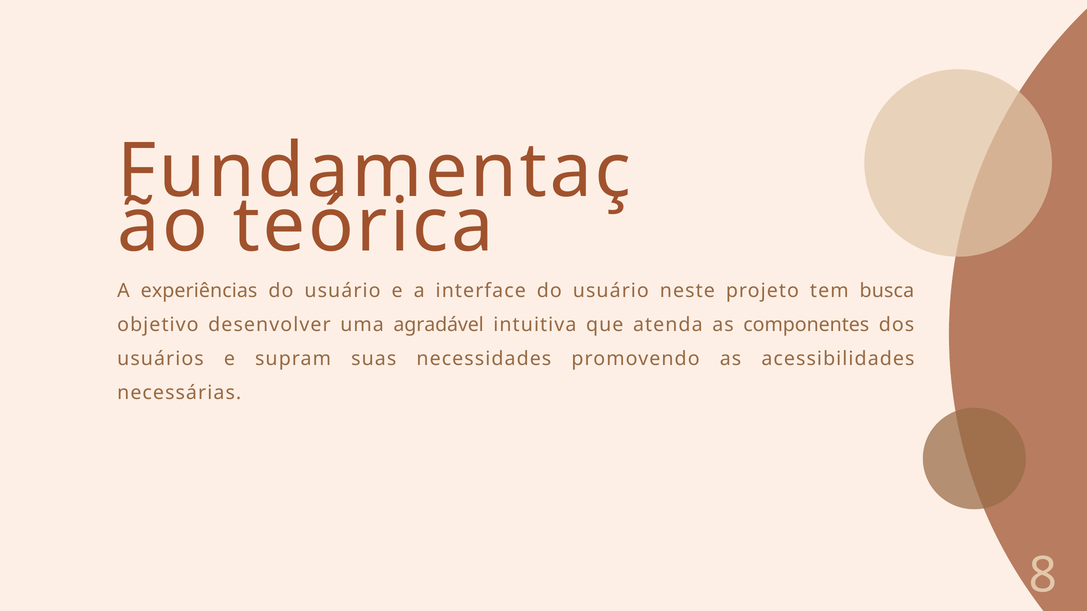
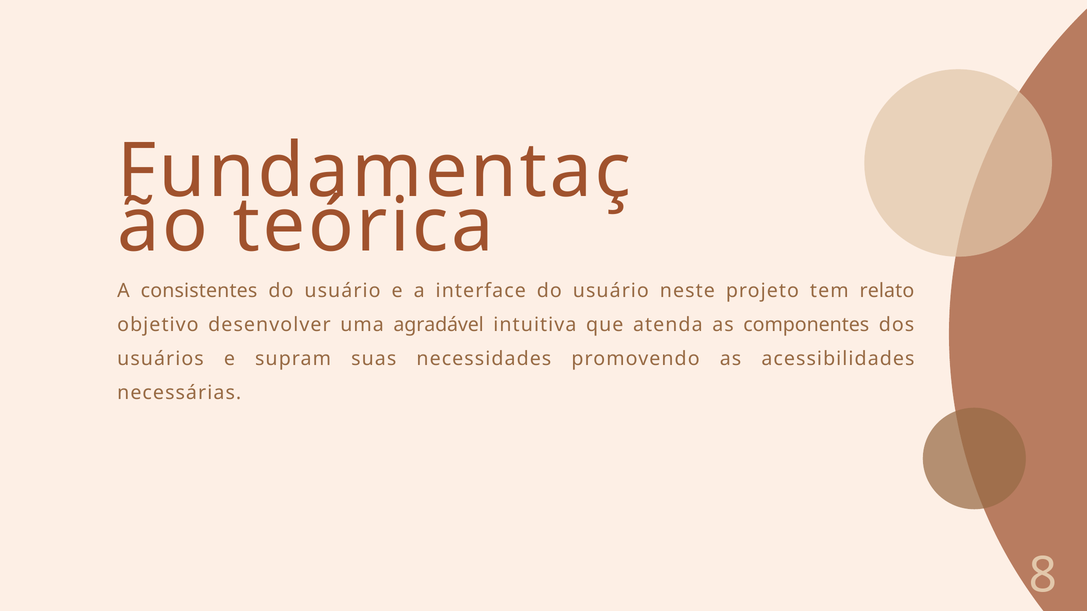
experiências: experiências -> consistentes
busca: busca -> relato
